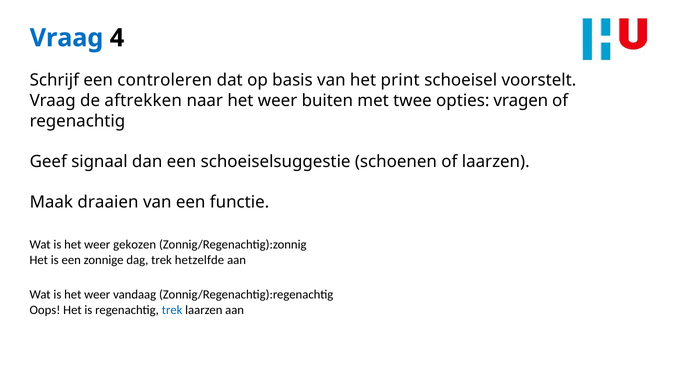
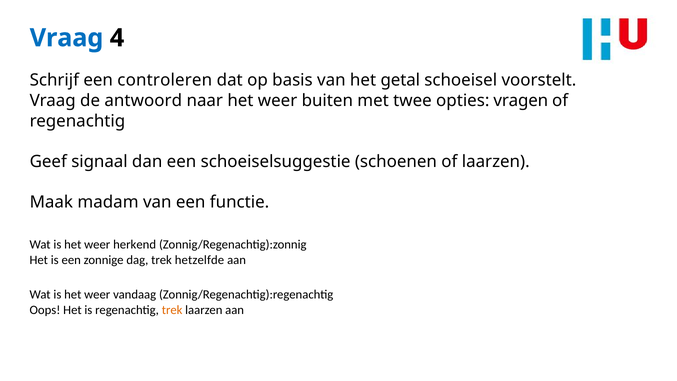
print: print -> getal
aftrekken: aftrekken -> antwoord
draaien: draaien -> madam
gekozen: gekozen -> herkend
trek at (172, 310) colour: blue -> orange
